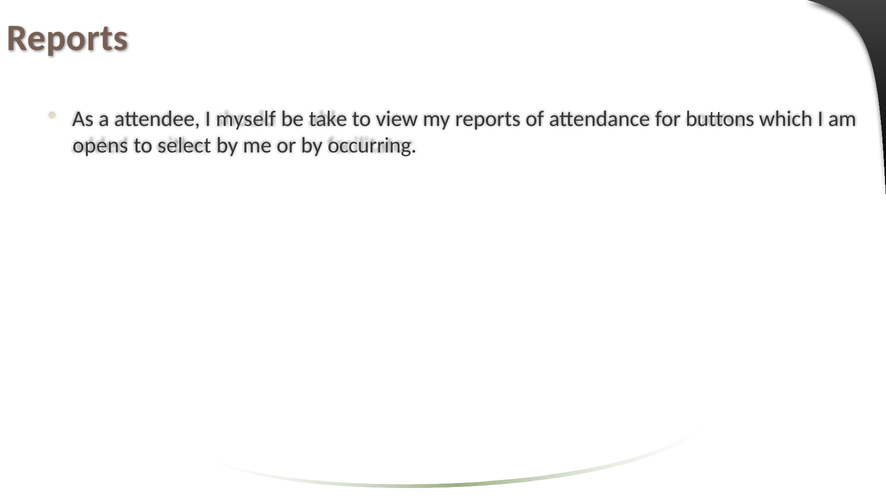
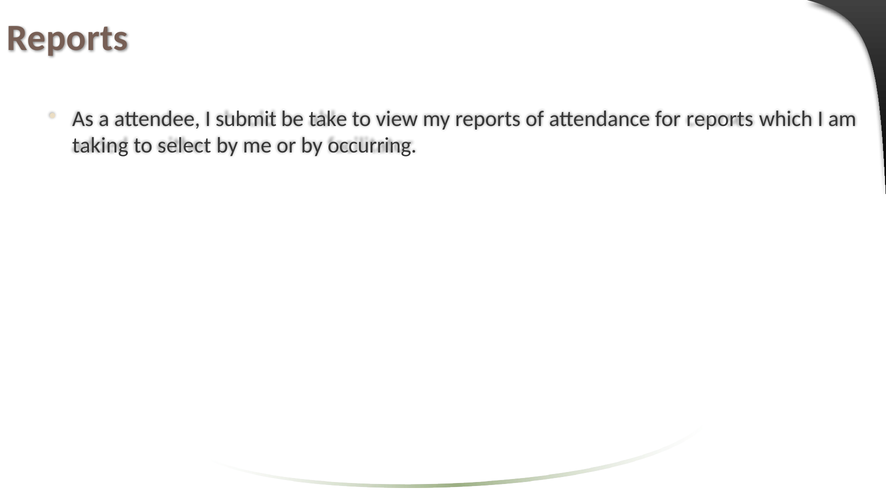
myself: myself -> submit
for buttons: buttons -> reports
opens: opens -> taking
